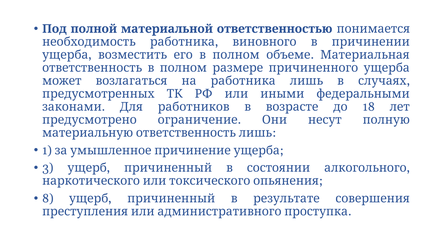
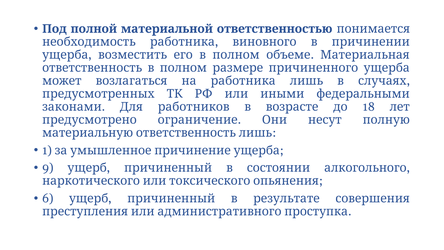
3: 3 -> 9
8: 8 -> 6
